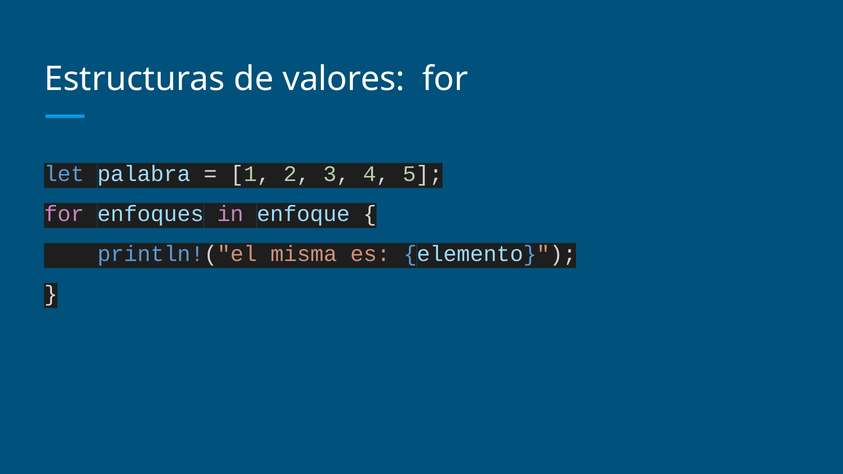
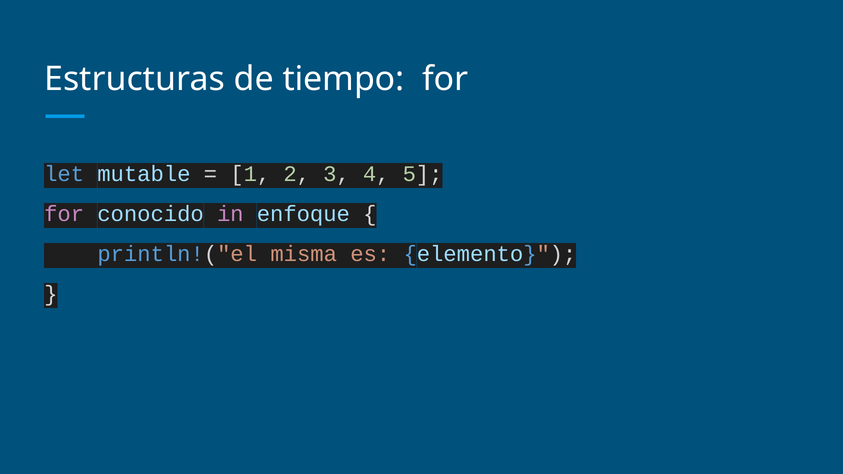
valores: valores -> tiempo
palabra: palabra -> mutable
enfoques: enfoques -> conocido
